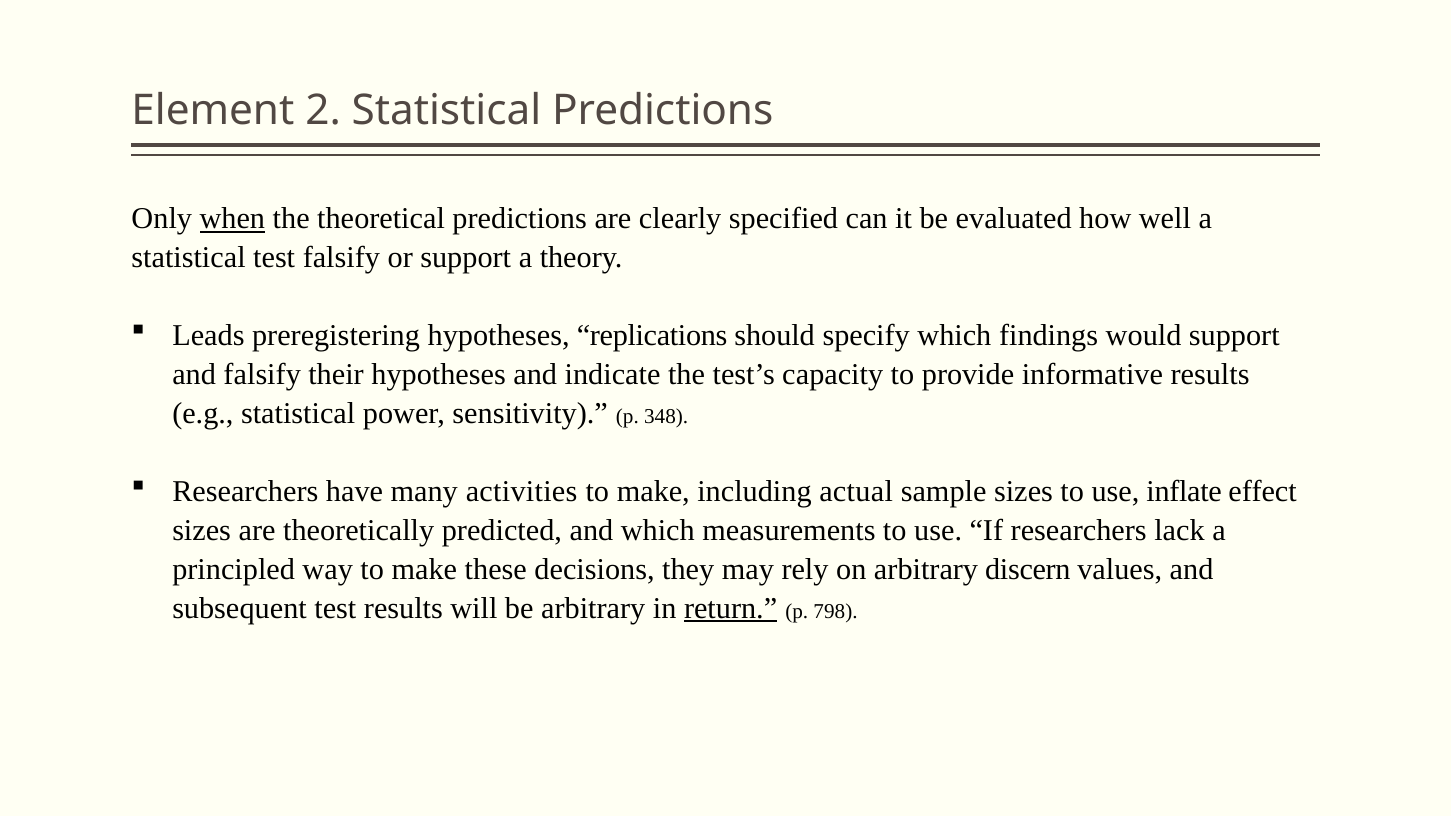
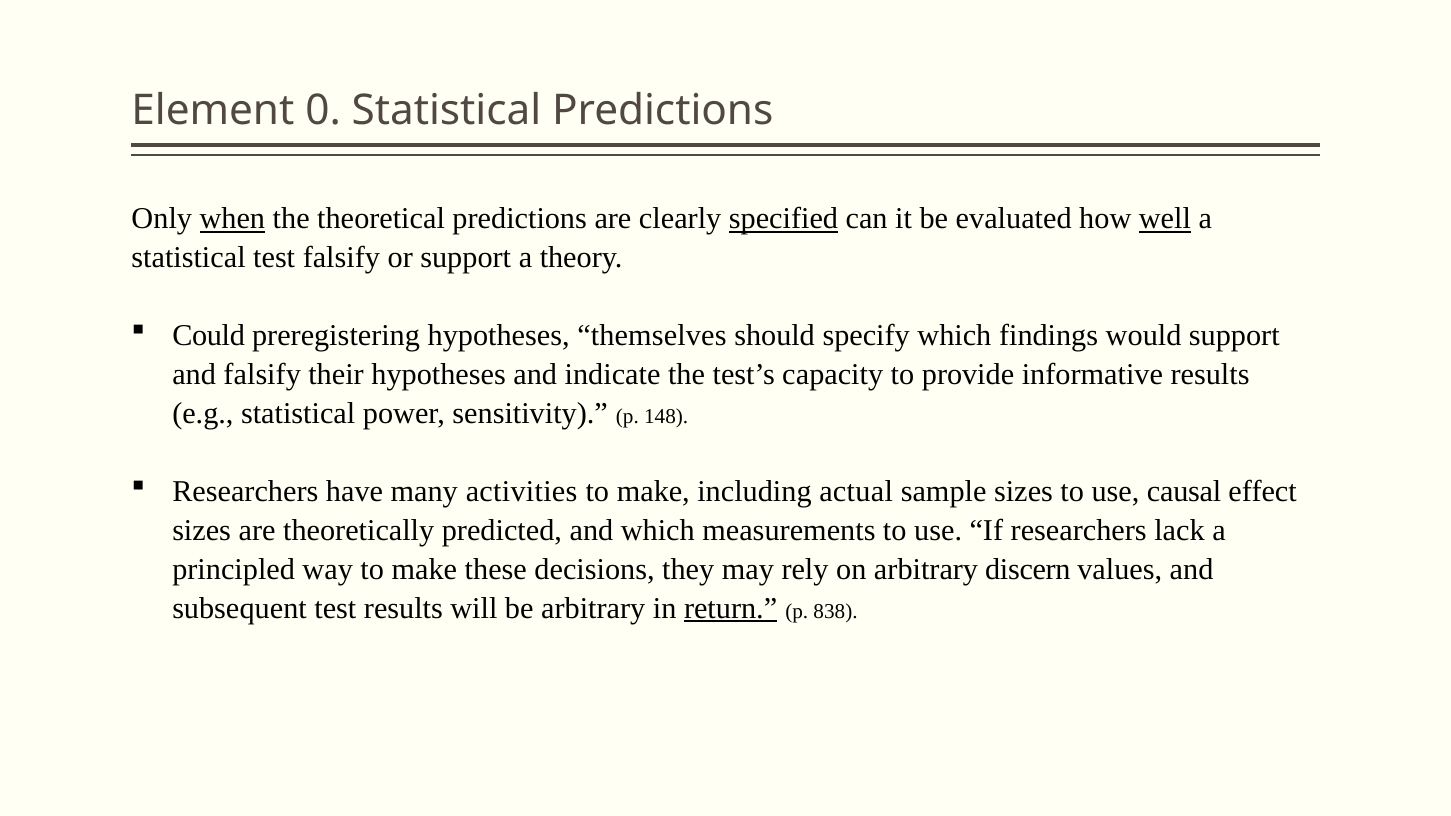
2: 2 -> 0
specified underline: none -> present
well underline: none -> present
Leads: Leads -> Could
replications: replications -> themselves
348: 348 -> 148
inflate: inflate -> causal
798: 798 -> 838
